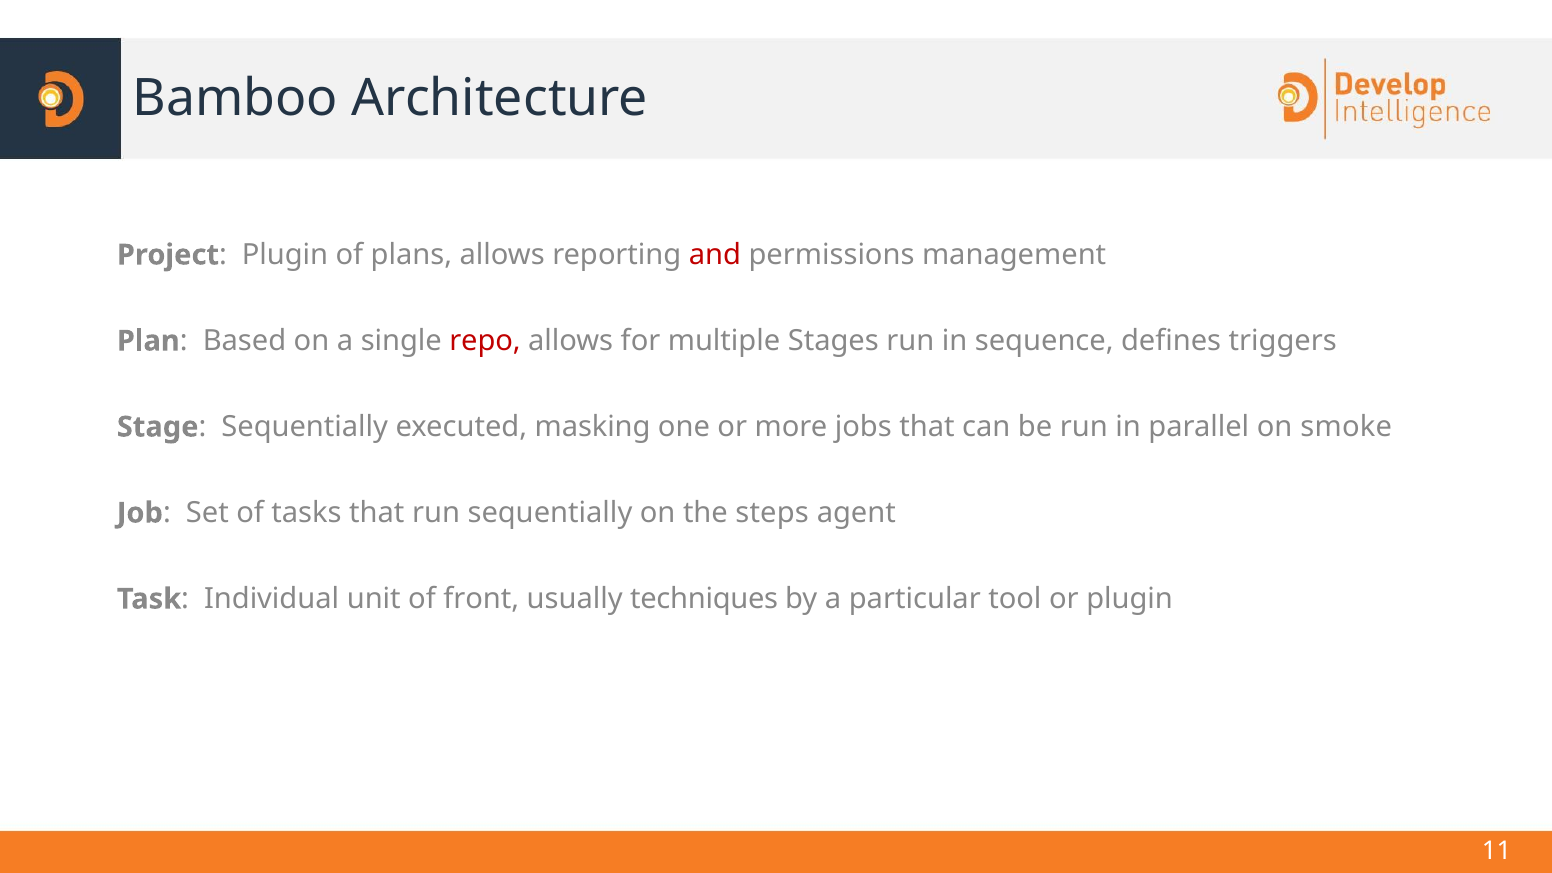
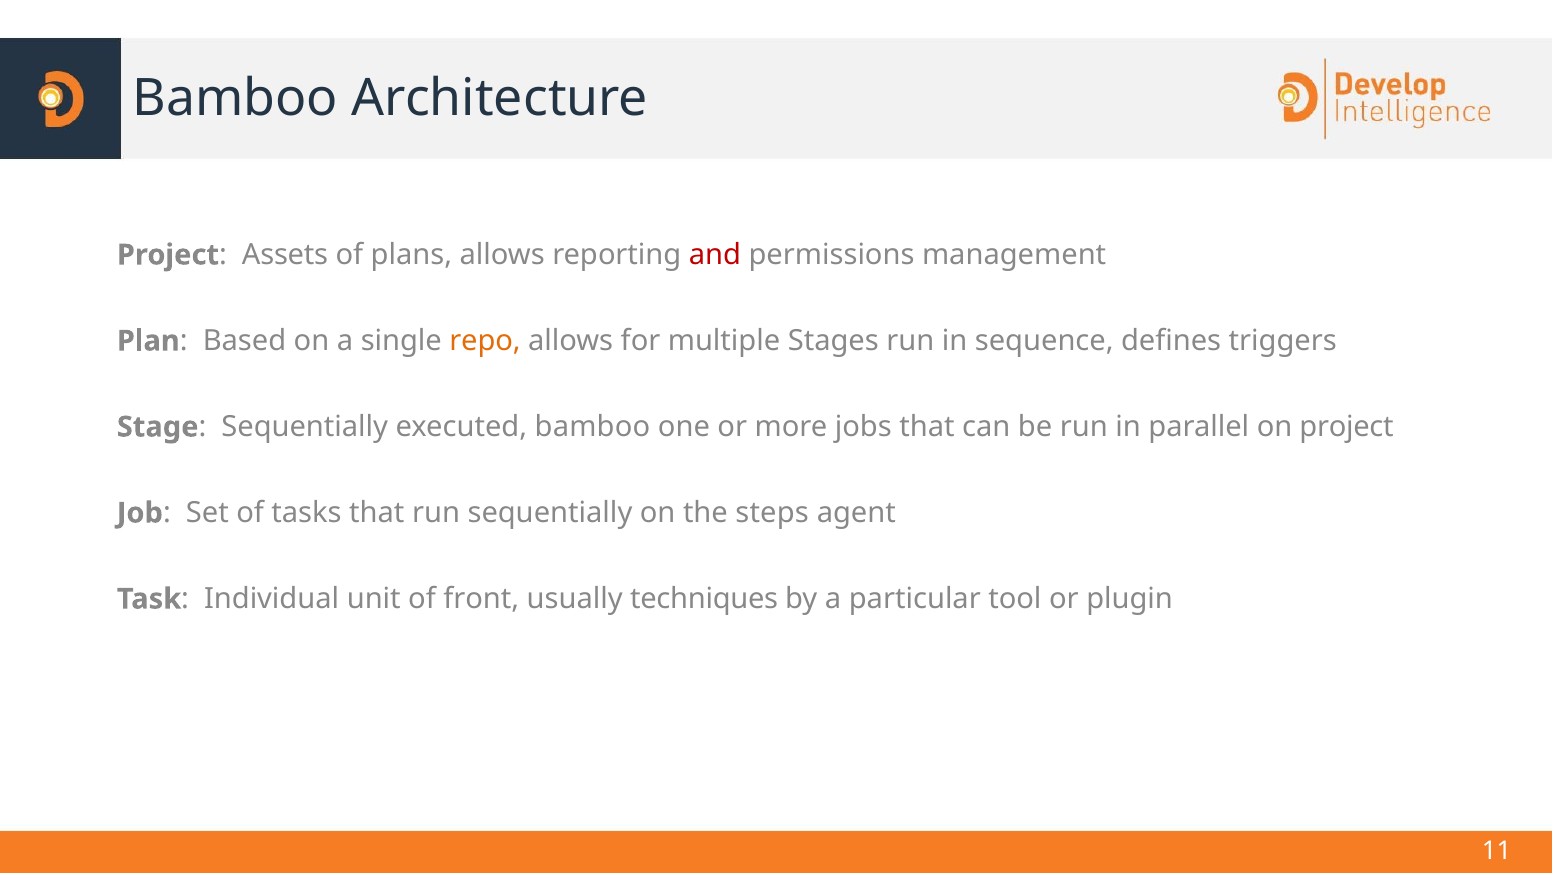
Plugin at (285, 255): Plugin -> Assets
repo colour: red -> orange
executed masking: masking -> bamboo
on smoke: smoke -> project
